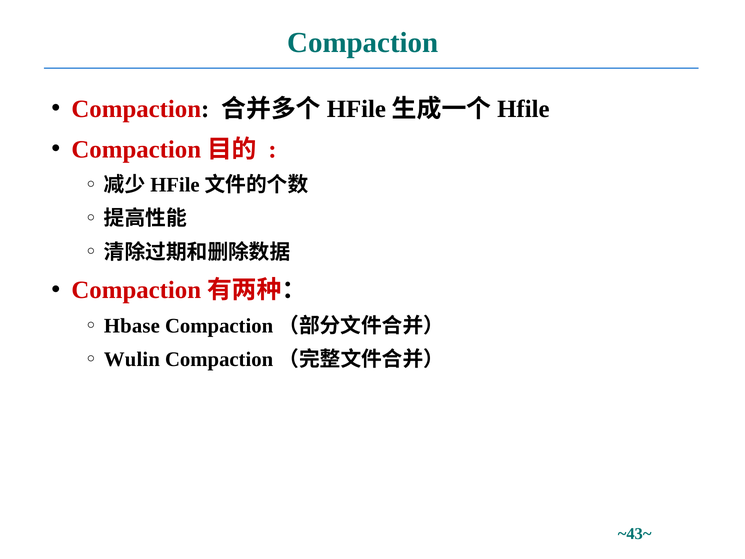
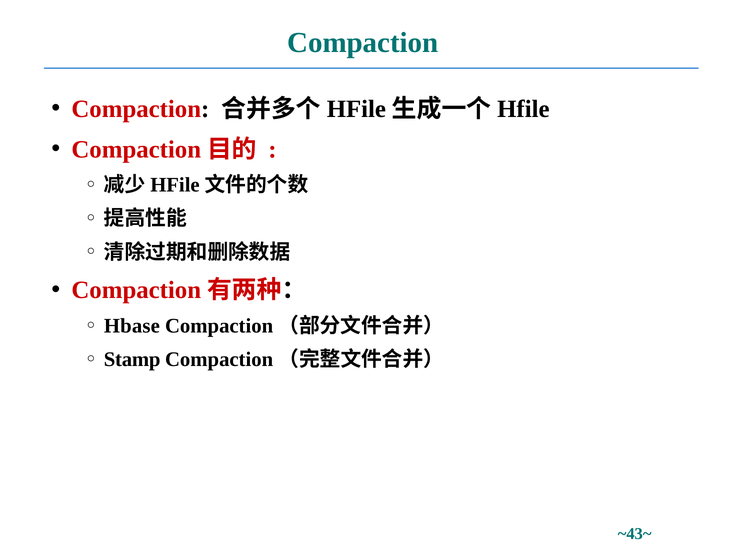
Wulin: Wulin -> Stamp
